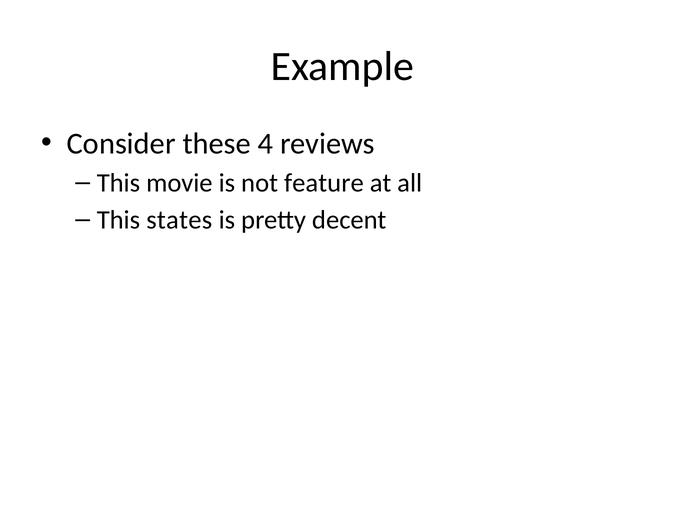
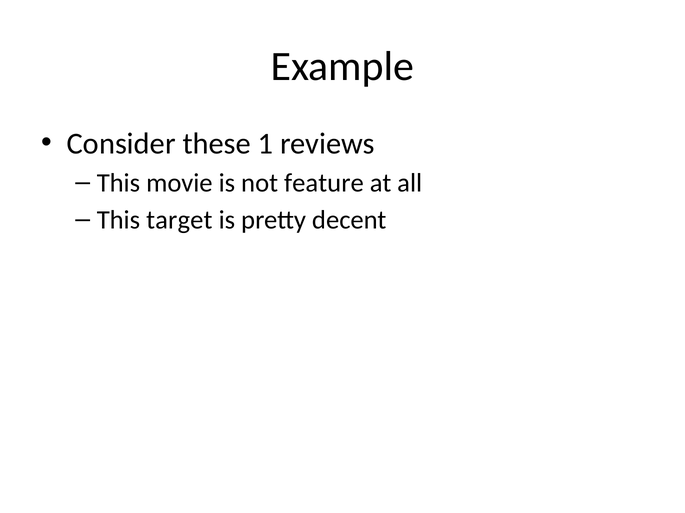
4: 4 -> 1
states: states -> target
